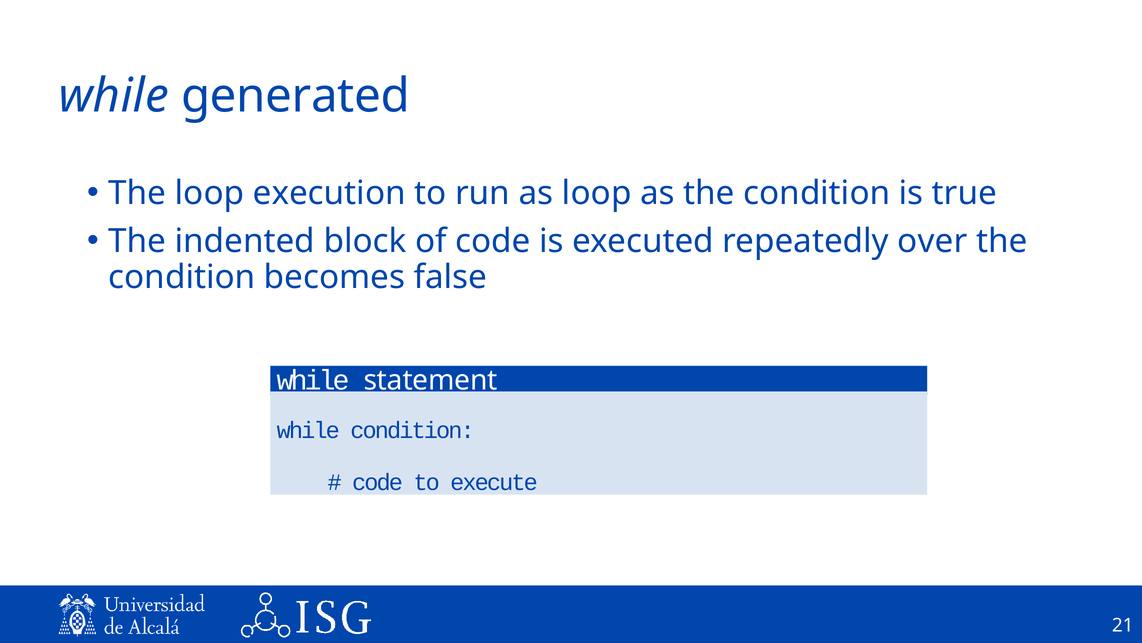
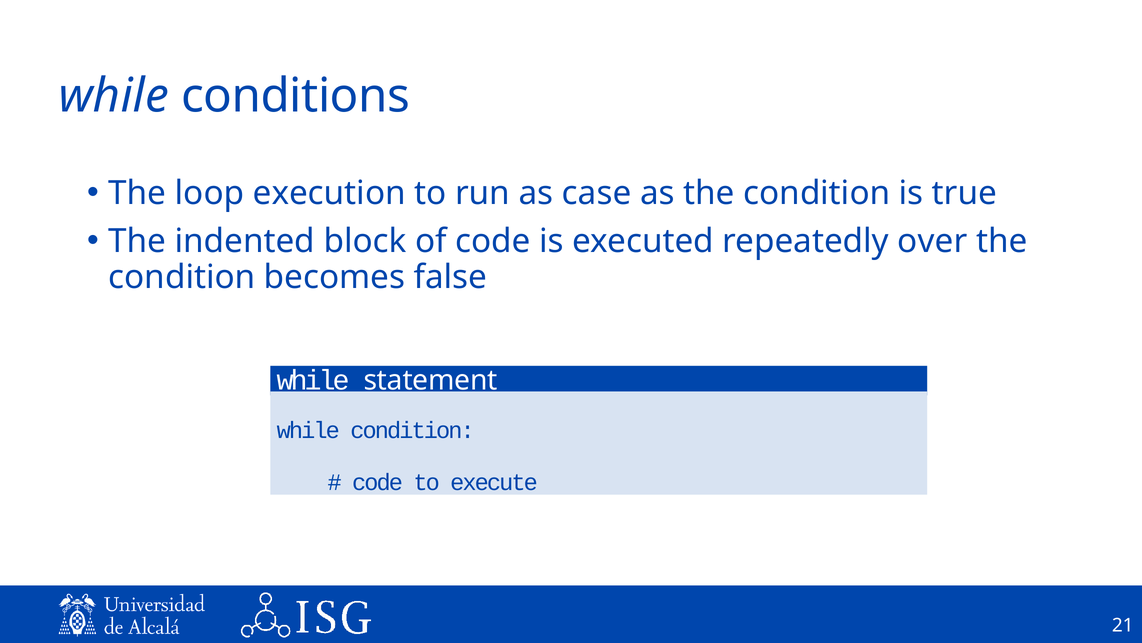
generated: generated -> conditions
as loop: loop -> case
